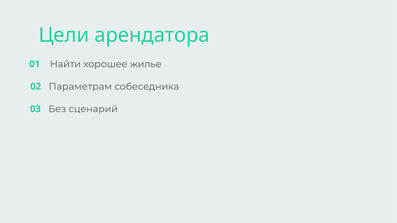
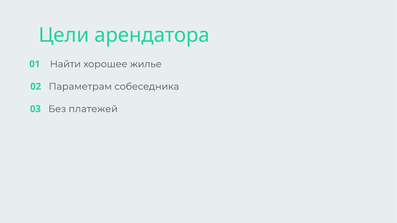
сценарий: сценарий -> платежей
